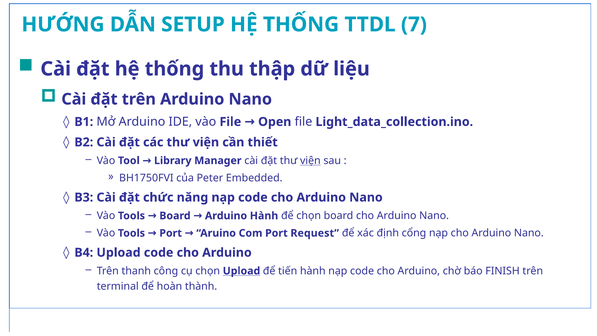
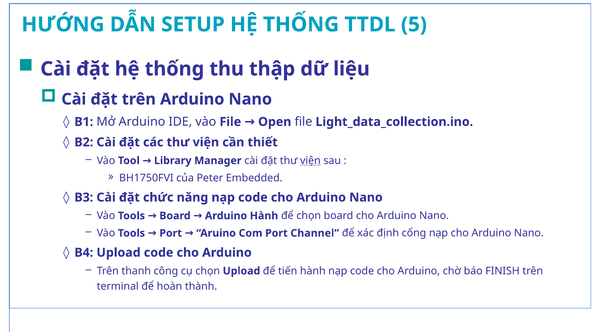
7: 7 -> 5
Request: Request -> Channel
Upload at (241, 271) underline: present -> none
